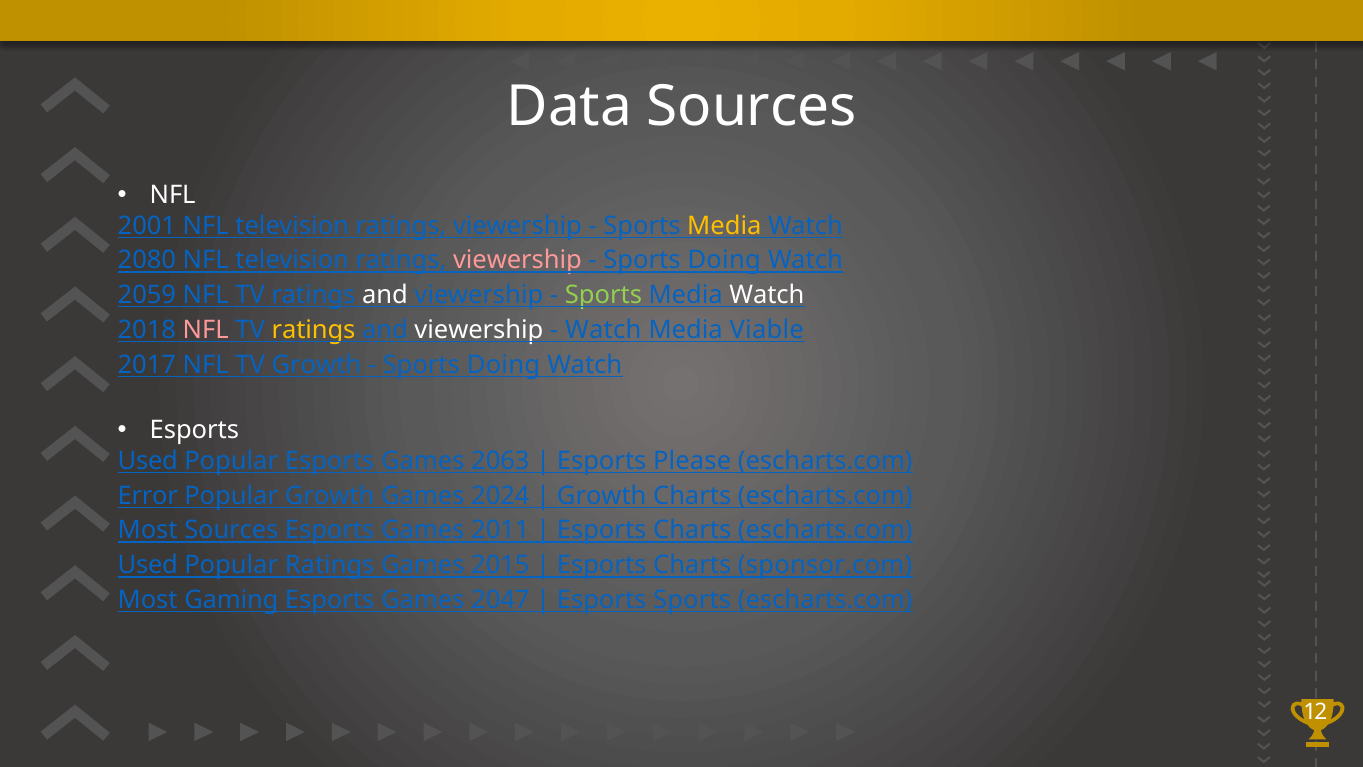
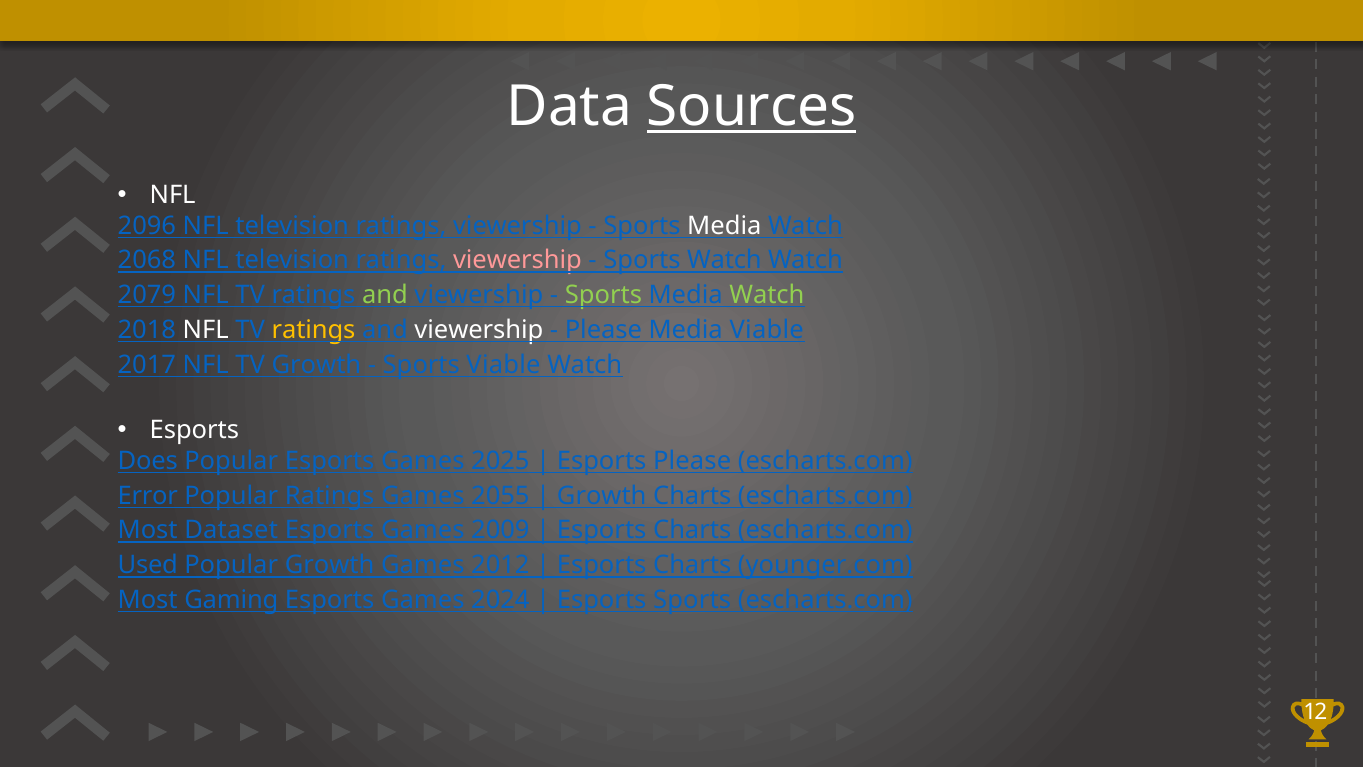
Sources at (752, 107) underline: none -> present
2001: 2001 -> 2096
Media at (724, 226) colour: yellow -> white
2080: 2080 -> 2068
Doing at (724, 260): Doing -> Watch
2059: 2059 -> 2079
and at (385, 295) colour: white -> light green
Watch at (767, 295) colour: white -> light green
NFL at (206, 330) colour: pink -> white
Watch at (603, 330): Watch -> Please
Doing at (503, 365): Doing -> Viable
Used at (148, 461): Used -> Does
2063: 2063 -> 2025
Popular Growth: Growth -> Ratings
2024: 2024 -> 2055
Most Sources: Sources -> Dataset
2011: 2011 -> 2009
Popular Ratings: Ratings -> Growth
2015: 2015 -> 2012
sponsor.com: sponsor.com -> younger.com
2047: 2047 -> 2024
